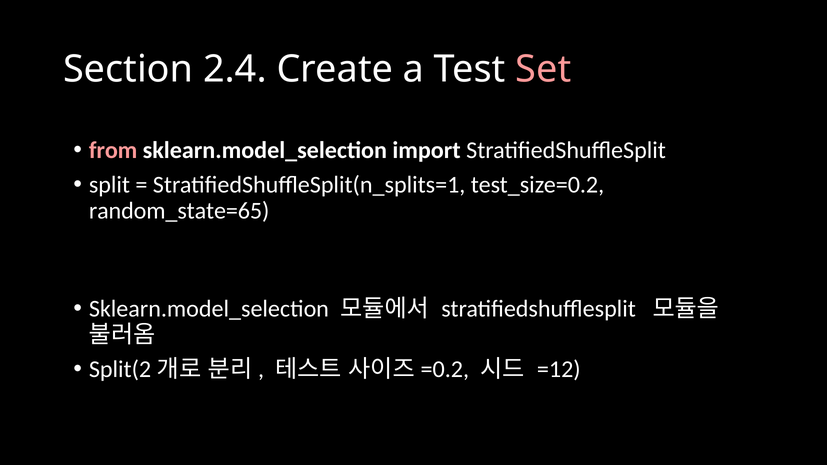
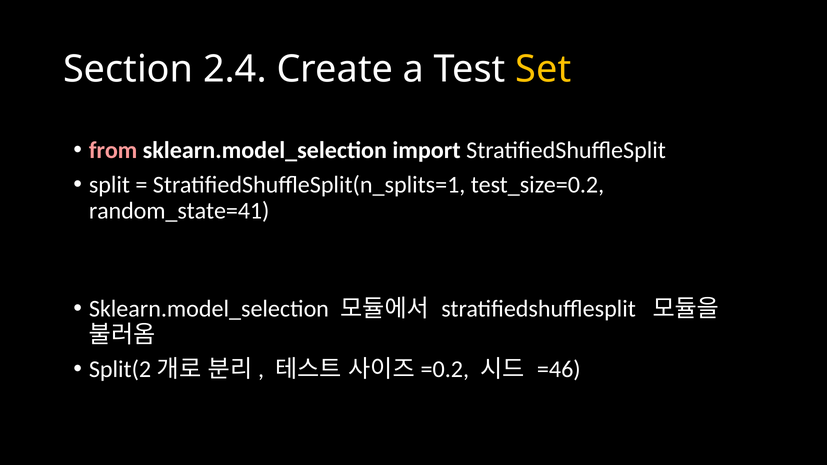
Set colour: pink -> yellow
random_state=65: random_state=65 -> random_state=41
=12: =12 -> =46
